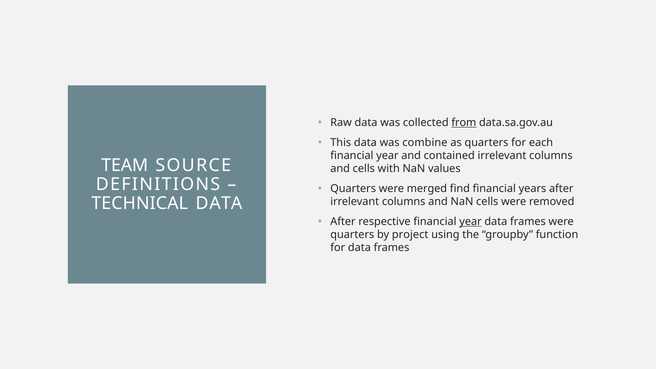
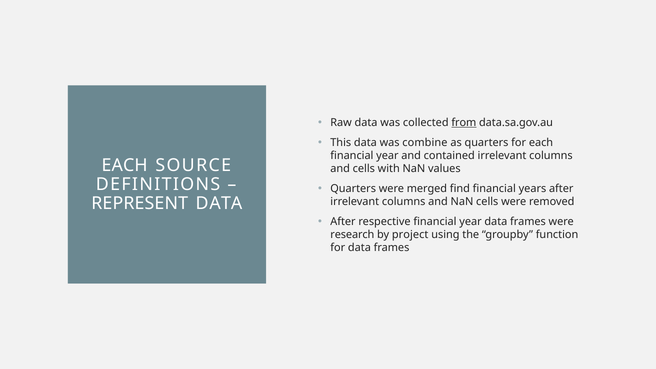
TEAM at (125, 165): TEAM -> EACH
TECHNICAL: TECHNICAL -> REPRESENT
year at (471, 222) underline: present -> none
quarters at (352, 235): quarters -> research
